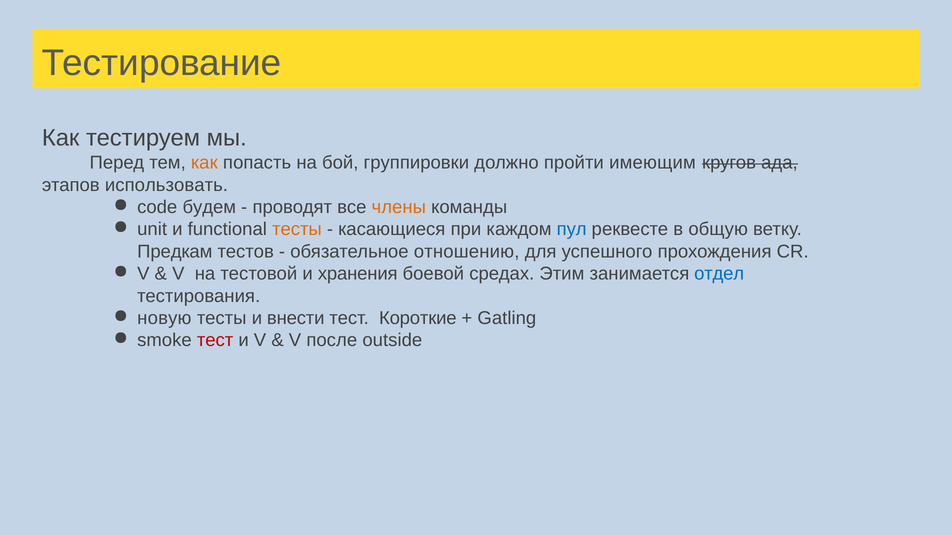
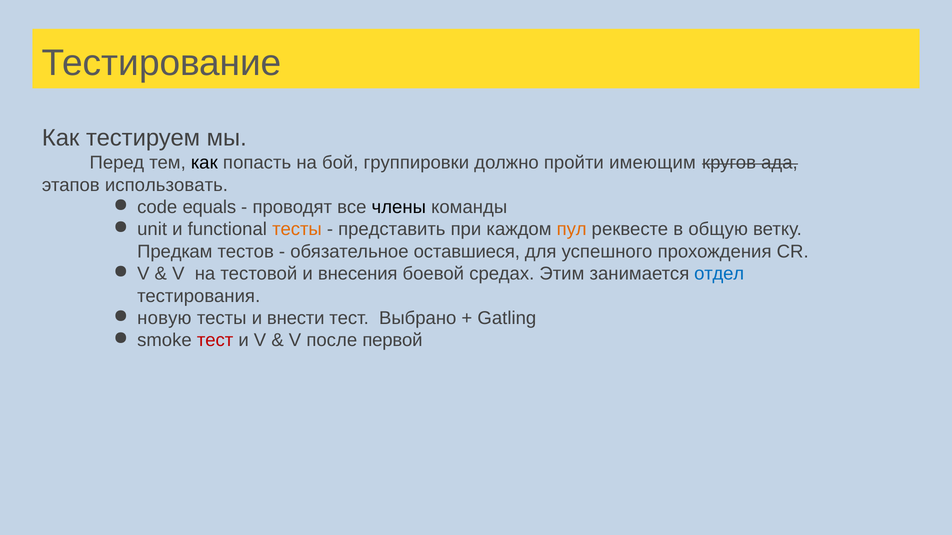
как at (204, 163) colour: orange -> black
будем: будем -> equals
члены colour: orange -> black
касающиеся: касающиеся -> представить
пул colour: blue -> orange
отношению: отношению -> оставшиеся
хранения: хранения -> внесения
Короткие: Короткие -> Выбрано
outside: outside -> первой
